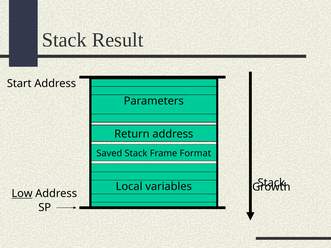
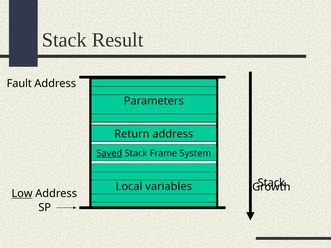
Start: Start -> Fault
Saved underline: none -> present
Format: Format -> System
